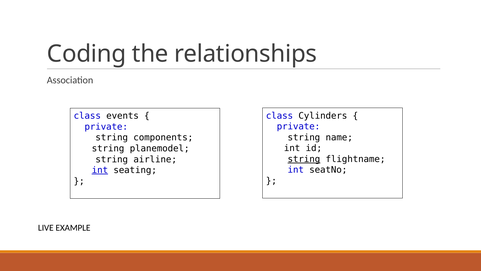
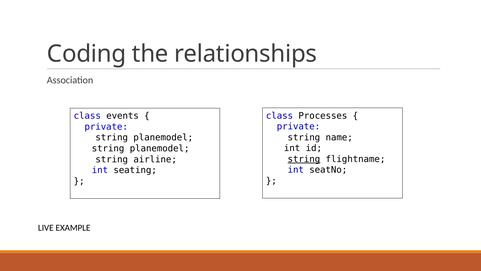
Cylinders: Cylinders -> Processes
components at (163, 137): components -> planemodel
int at (100, 170) underline: present -> none
